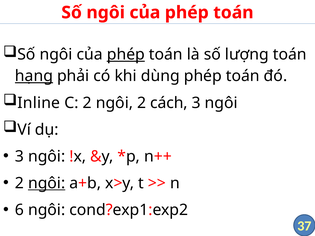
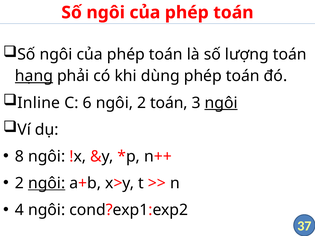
phép at (126, 55) underline: present -> none
C 2: 2 -> 6
2 cách: cách -> toán
ngôi at (221, 103) underline: none -> present
3 at (19, 157): 3 -> 8
6: 6 -> 4
